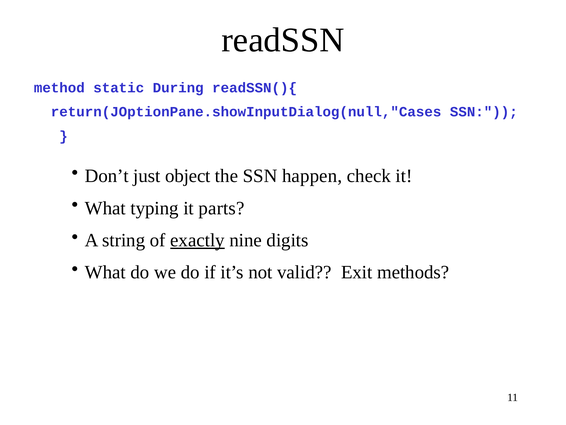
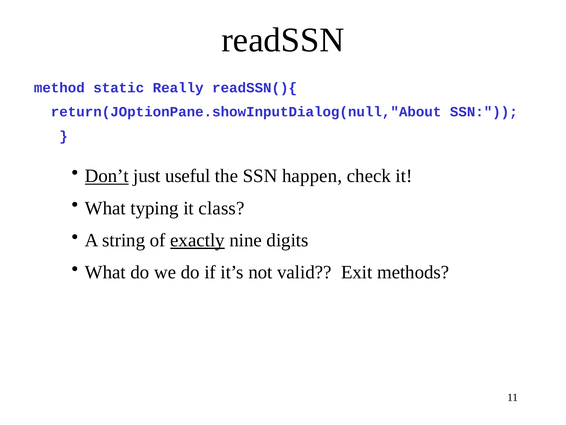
During: During -> Really
return(JOptionPane.showInputDialog(null,"Cases: return(JOptionPane.showInputDialog(null,"Cases -> return(JOptionPane.showInputDialog(null,"About
Don’t underline: none -> present
object: object -> useful
parts: parts -> class
